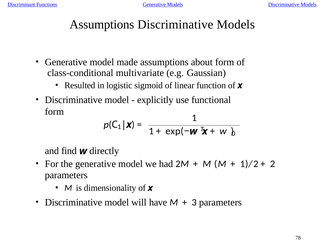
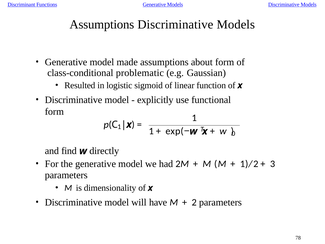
multivariate: multivariate -> problematic
2: 2 -> 3
3: 3 -> 2
